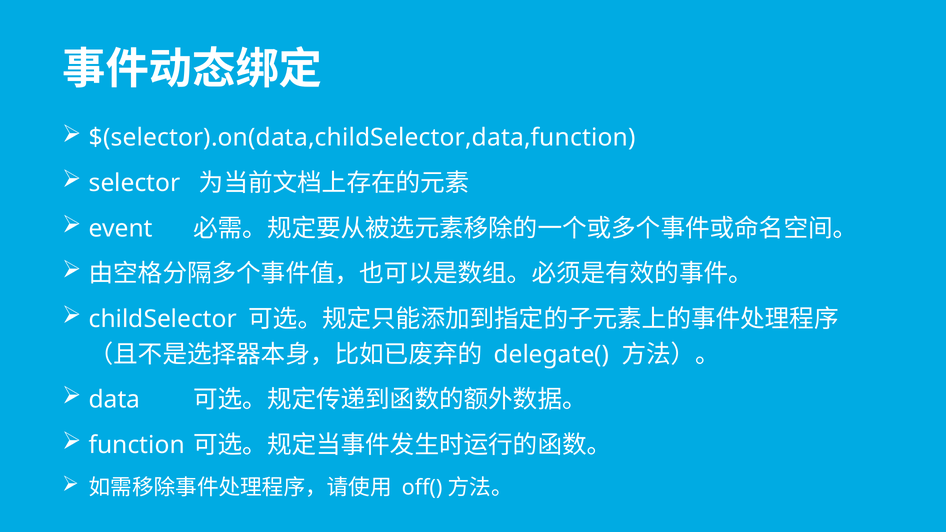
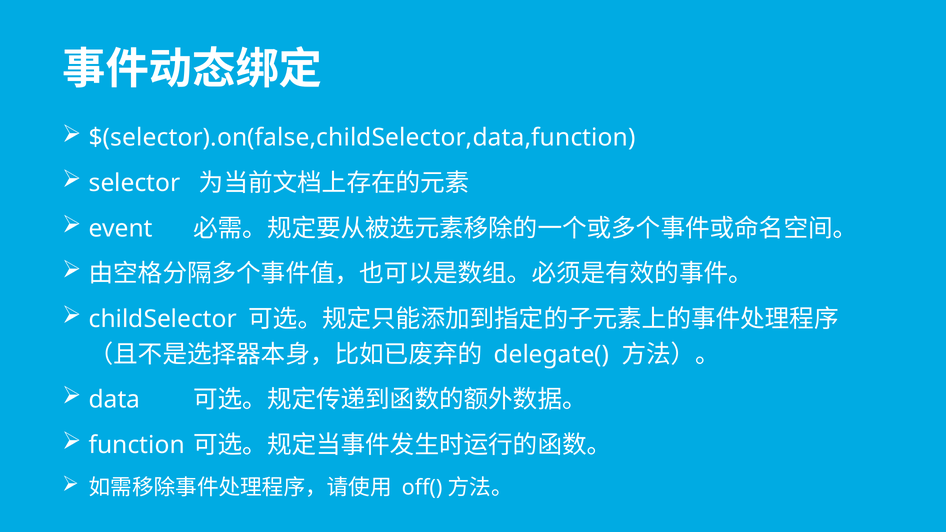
$(selector).on(data,childSelector,data,function: $(selector).on(data,childSelector,data,function -> $(selector).on(false,childSelector,data,function
